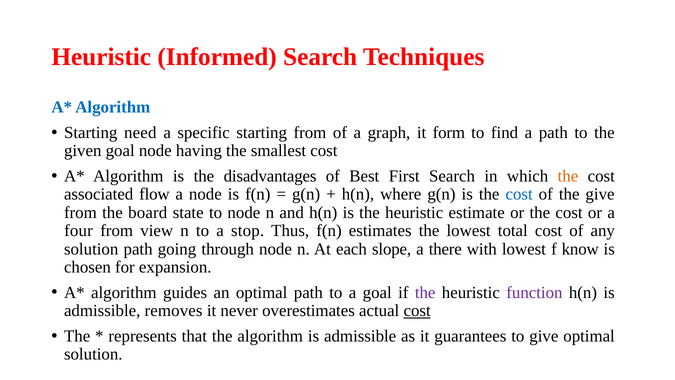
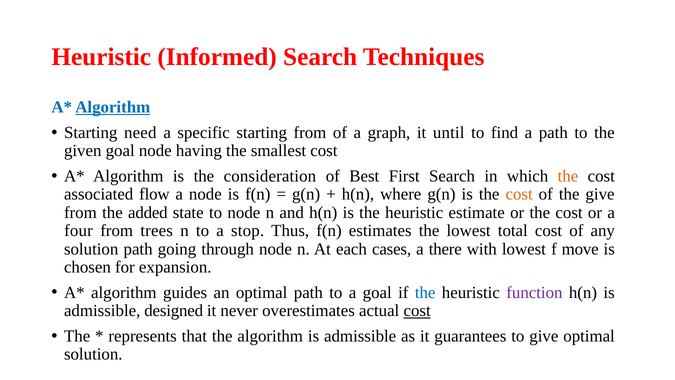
Algorithm at (113, 107) underline: none -> present
form: form -> until
disadvantages: disadvantages -> consideration
cost at (519, 194) colour: blue -> orange
board: board -> added
view: view -> trees
slope: slope -> cases
know: know -> move
the at (425, 292) colour: purple -> blue
removes: removes -> designed
